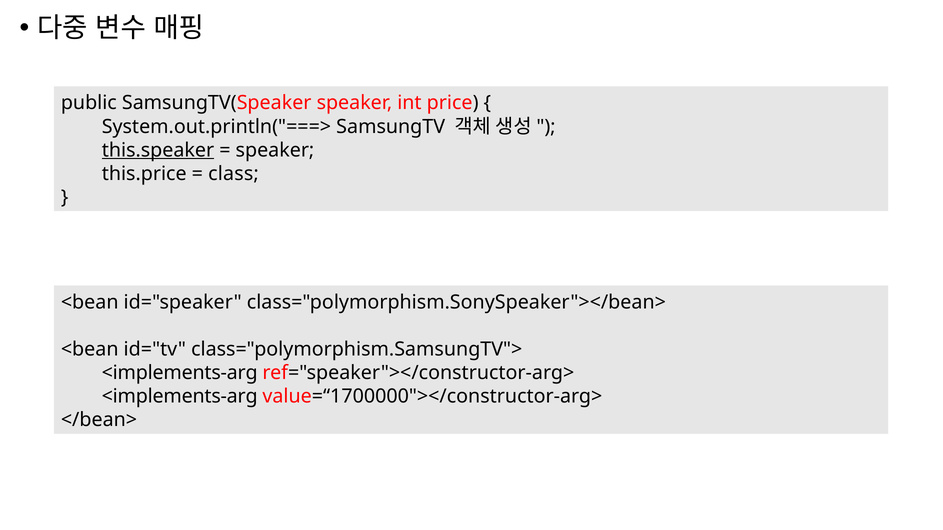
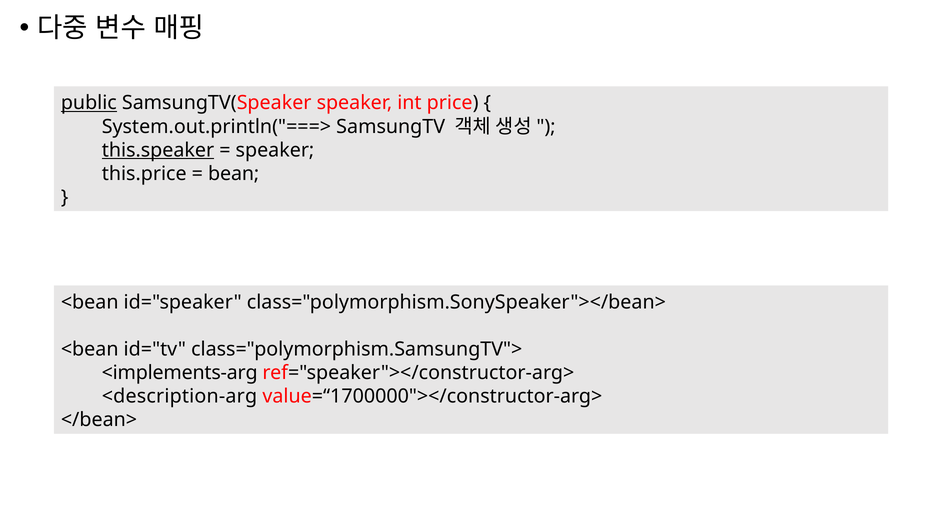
public underline: none -> present
class: class -> bean
<implements-arg at (180, 397): <implements-arg -> <description-arg
